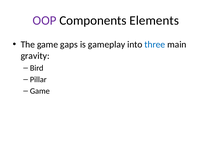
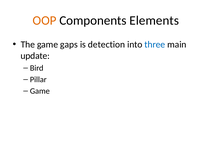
OOP colour: purple -> orange
gameplay: gameplay -> detection
gravity: gravity -> update
